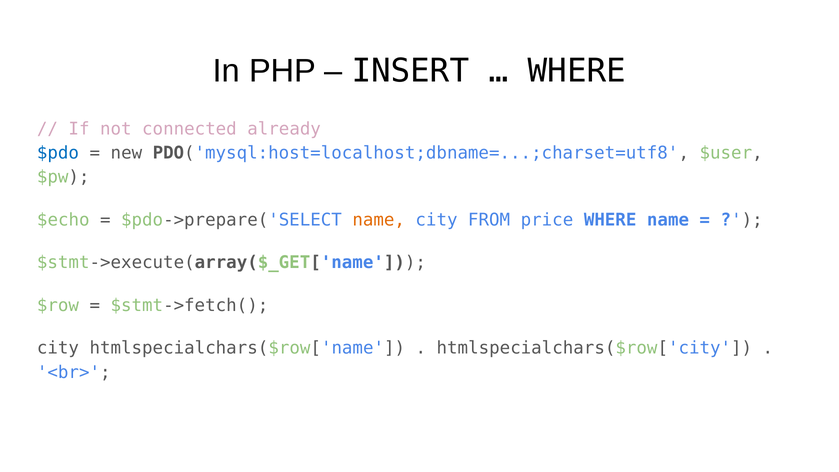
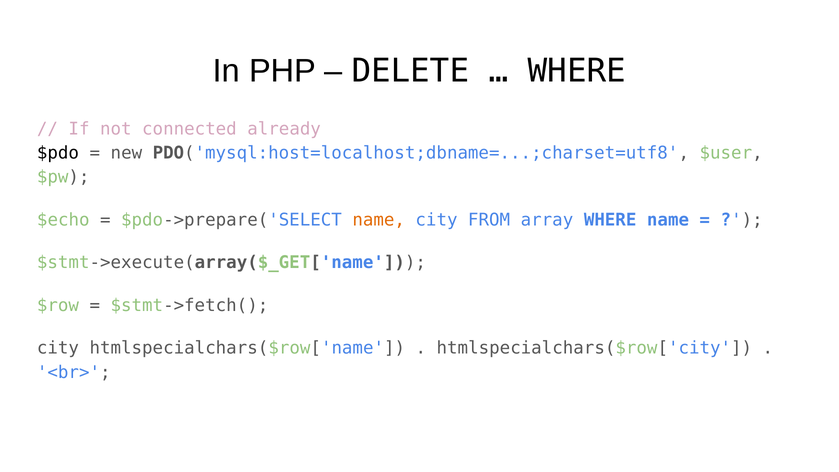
INSERT: INSERT -> DELETE
$pdo colour: blue -> black
price: price -> array
